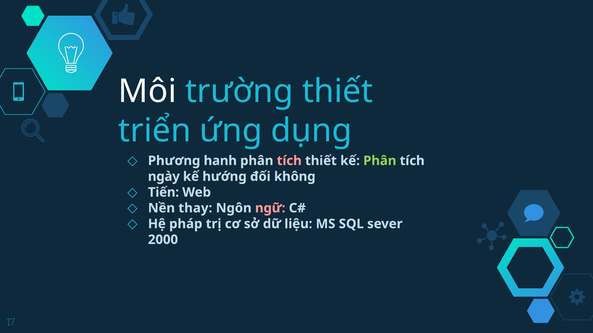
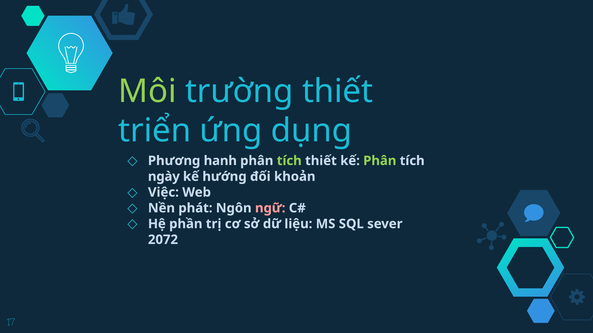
Môi colour: white -> light green
tích at (289, 161) colour: pink -> light green
không: không -> khoản
Tiến: Tiến -> Việc
thay: thay -> phát
pháp: pháp -> phần
2000: 2000 -> 2072
